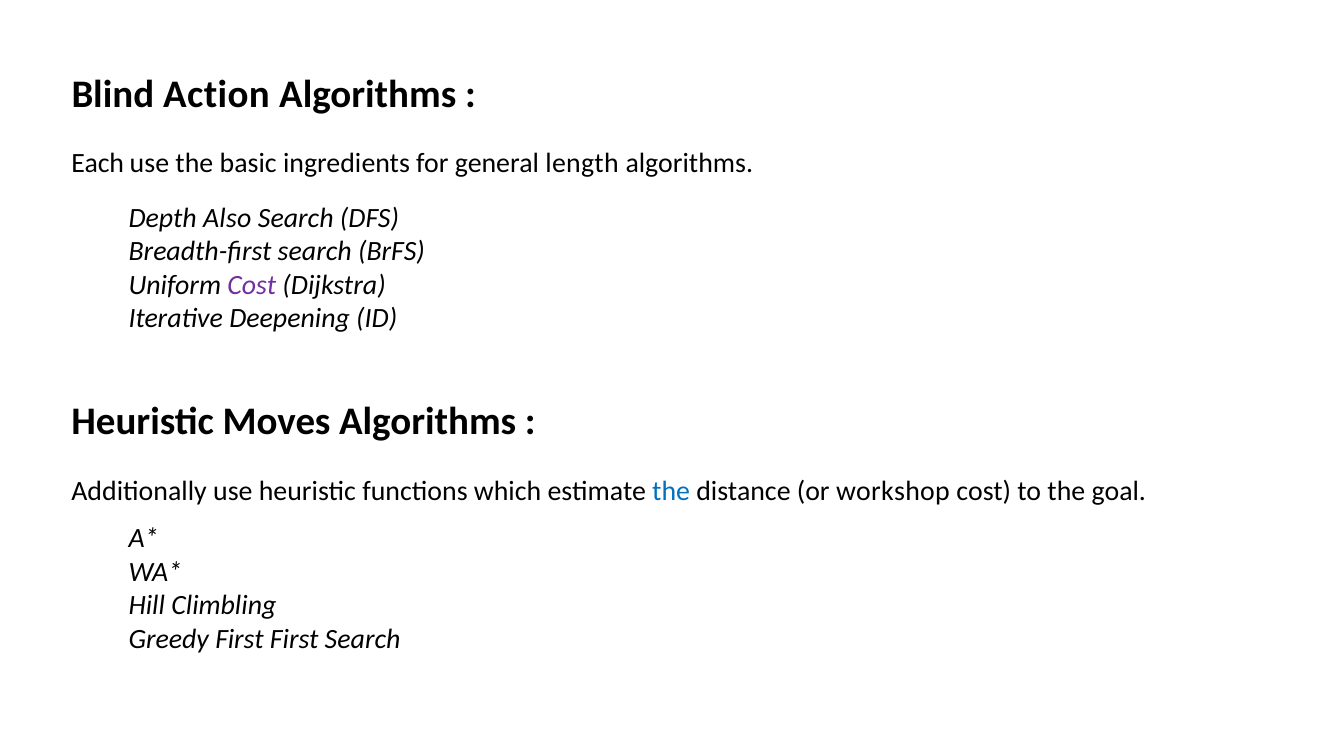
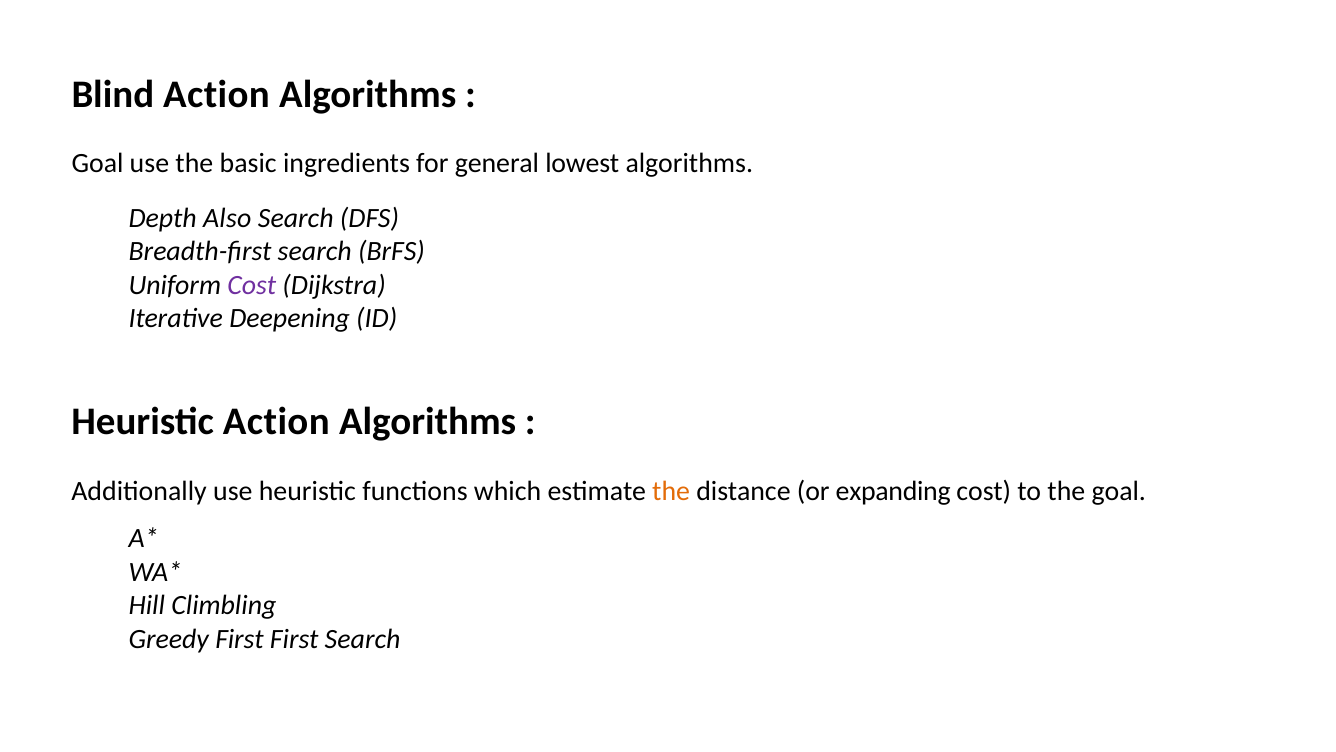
Each at (98, 164): Each -> Goal
length: length -> lowest
Heuristic Moves: Moves -> Action
the at (671, 491) colour: blue -> orange
workshop: workshop -> expanding
